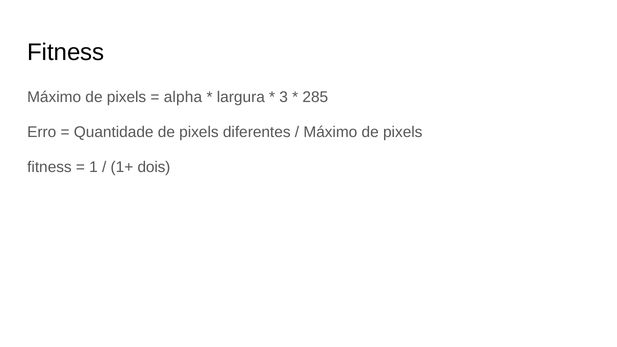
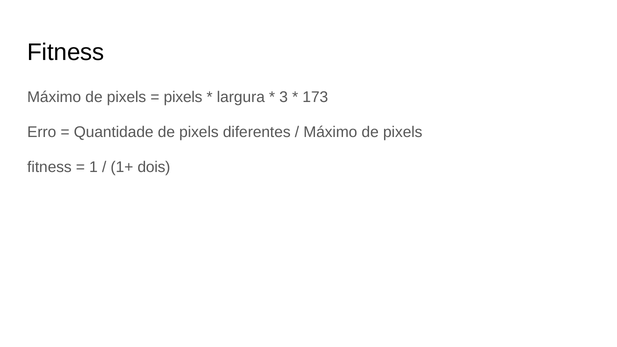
alpha at (183, 97): alpha -> pixels
285: 285 -> 173
